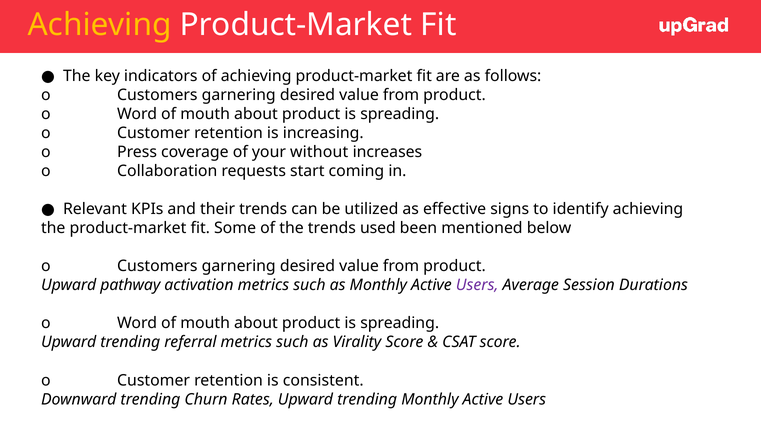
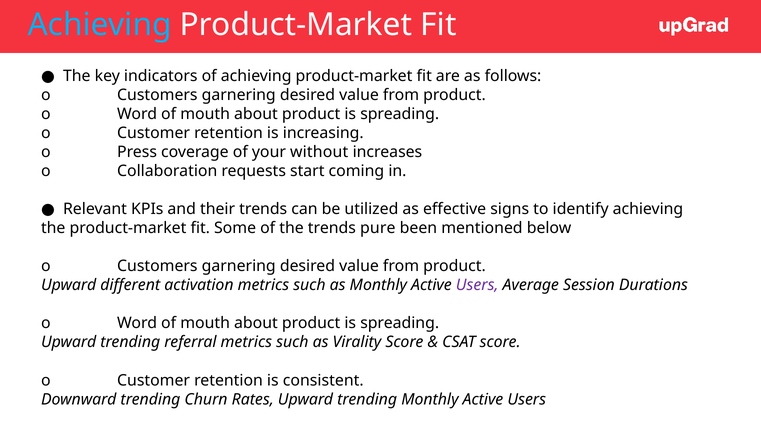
Achieving at (100, 25) colour: yellow -> light blue
used: used -> pure
pathway: pathway -> different
